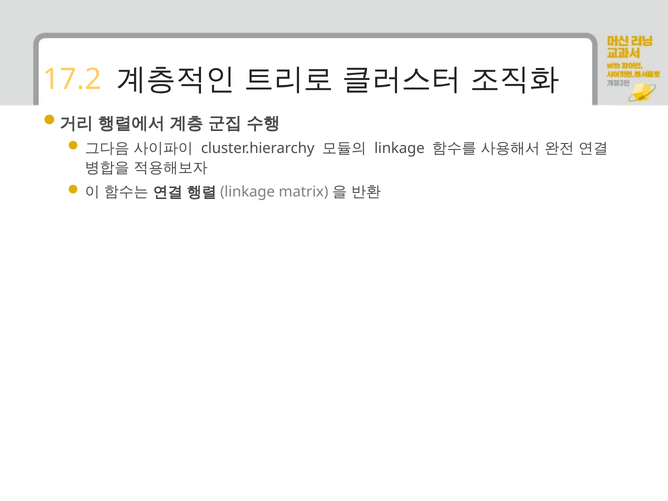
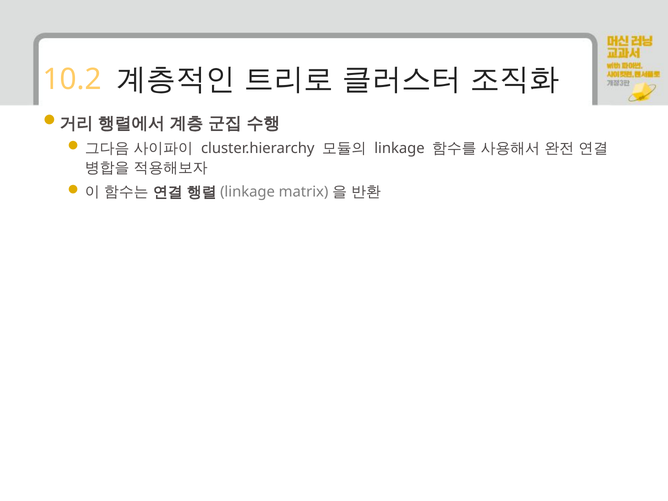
17.2: 17.2 -> 10.2
